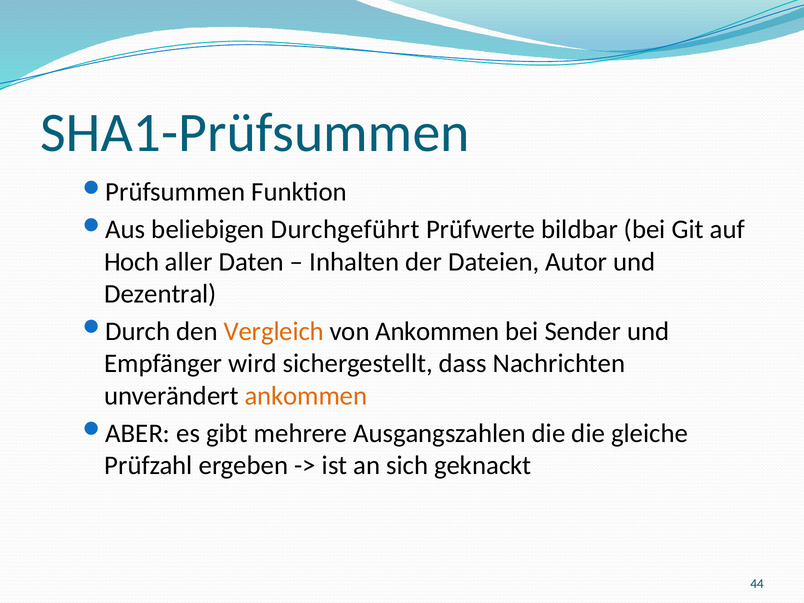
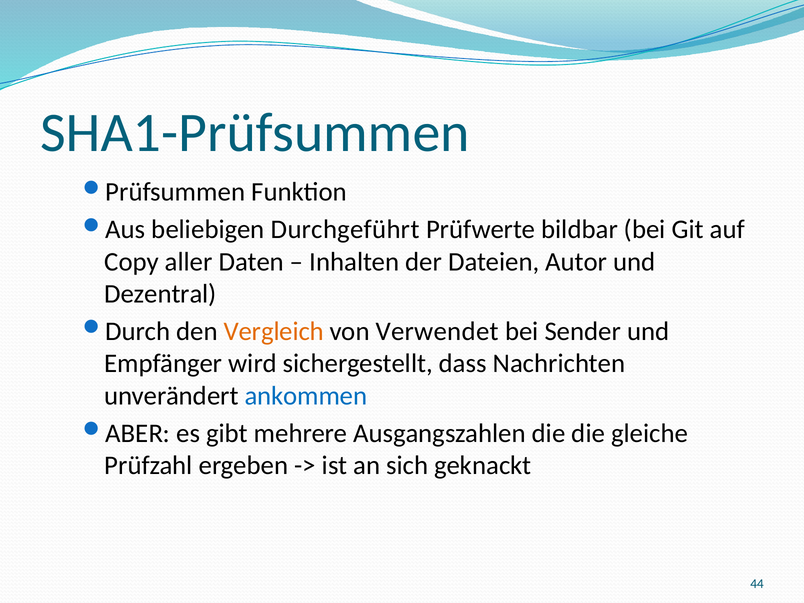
Hoch: Hoch -> Copy
von Ankommen: Ankommen -> Verwendet
ankommen at (306, 396) colour: orange -> blue
